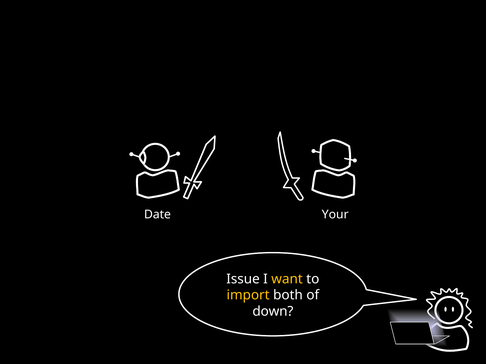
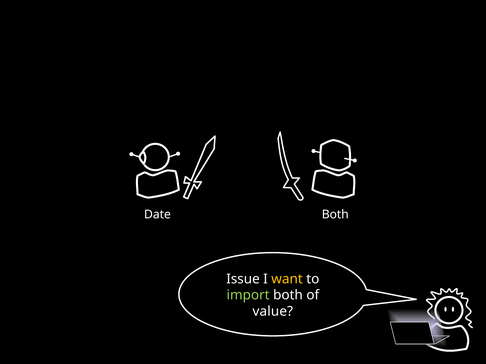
Date Your: Your -> Both
import colour: yellow -> light green
down: down -> value
